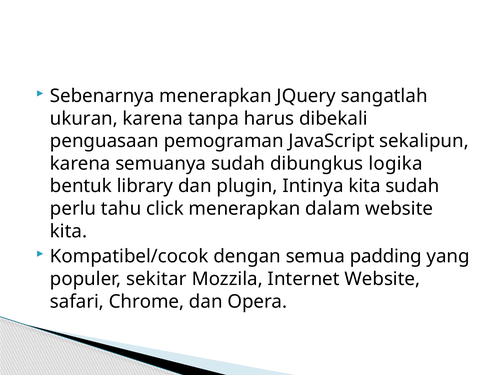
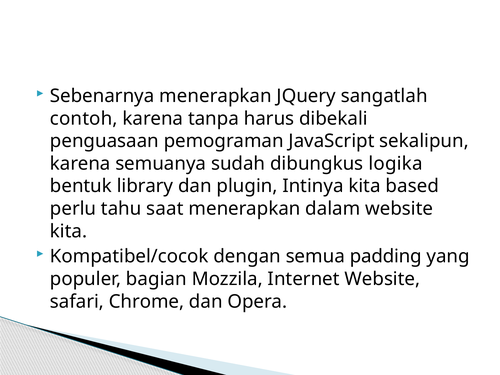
ukuran: ukuran -> contoh
kita sudah: sudah -> based
click: click -> saat
sekitar: sekitar -> bagian
